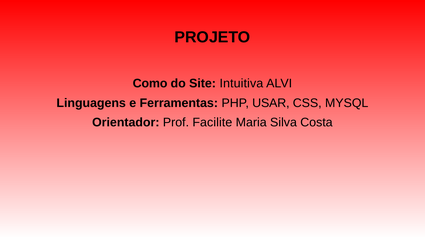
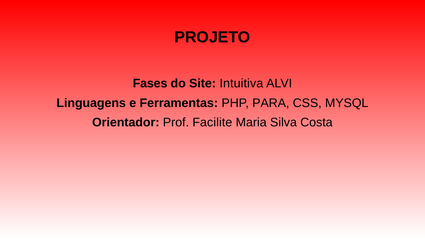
Como: Como -> Fases
USAR: USAR -> PARA
